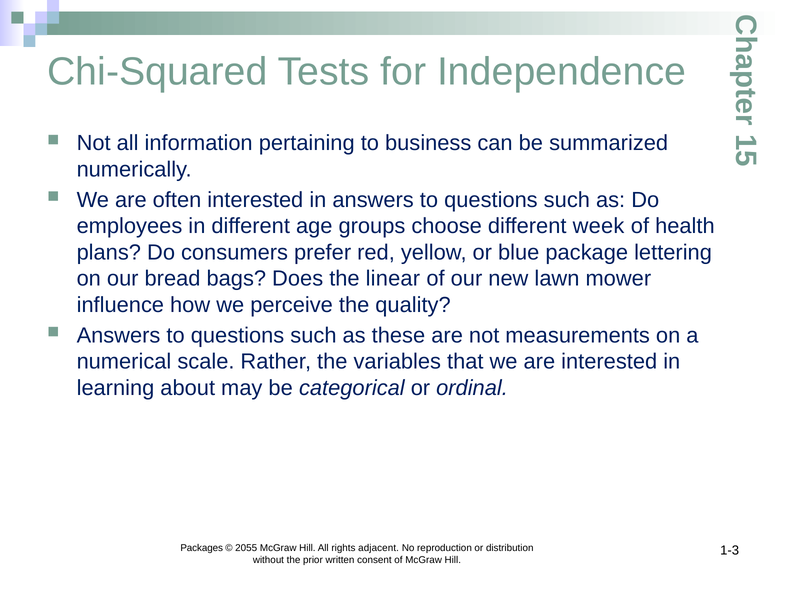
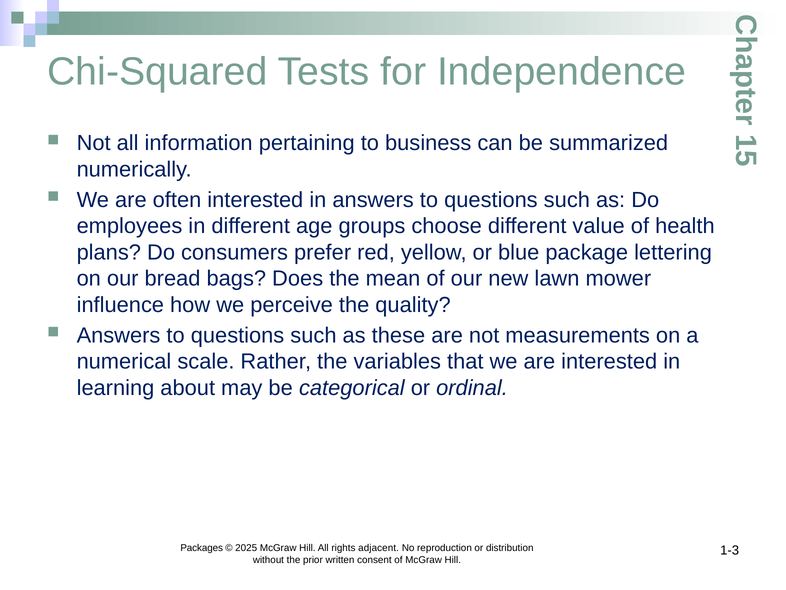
week: week -> value
linear: linear -> mean
2055: 2055 -> 2025
